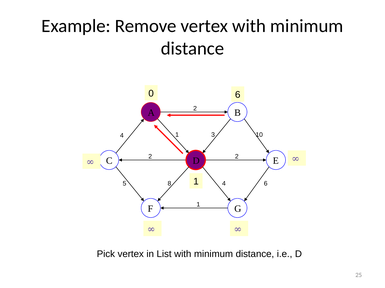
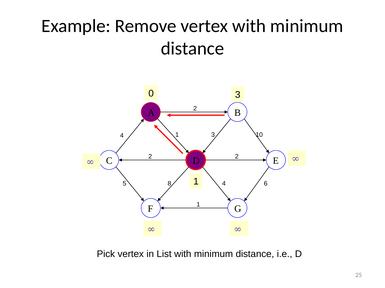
0 6: 6 -> 3
